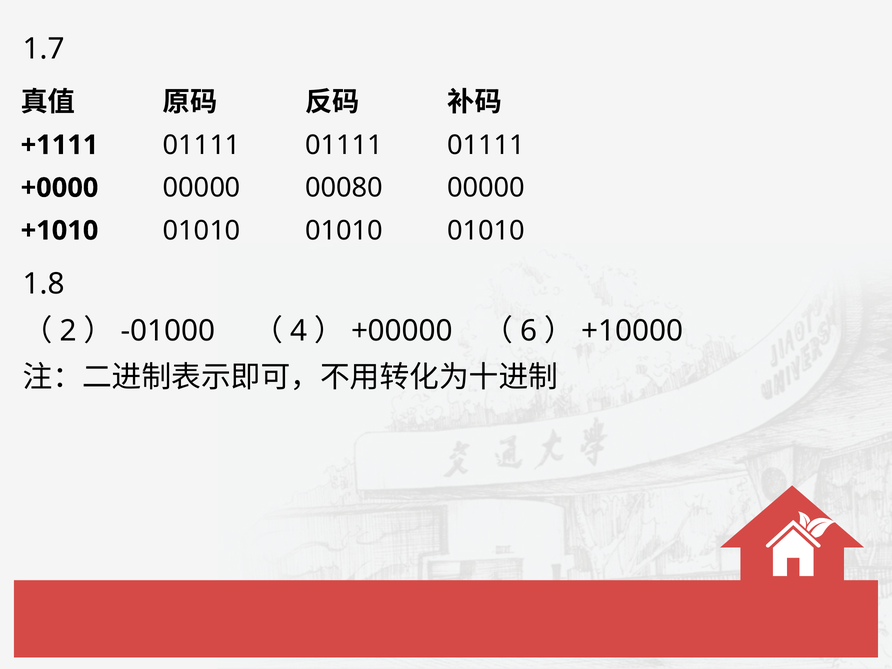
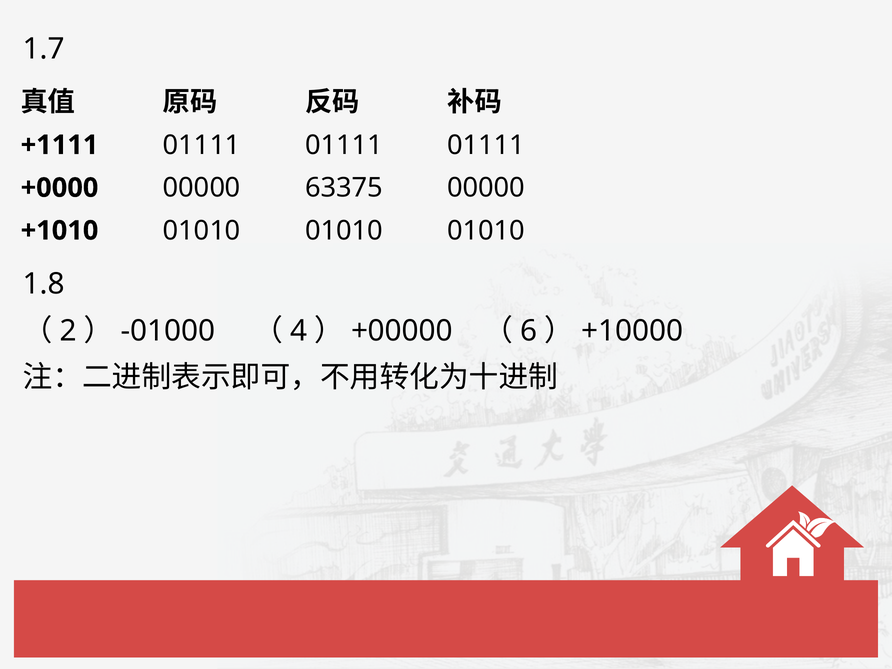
00080: 00080 -> 63375
